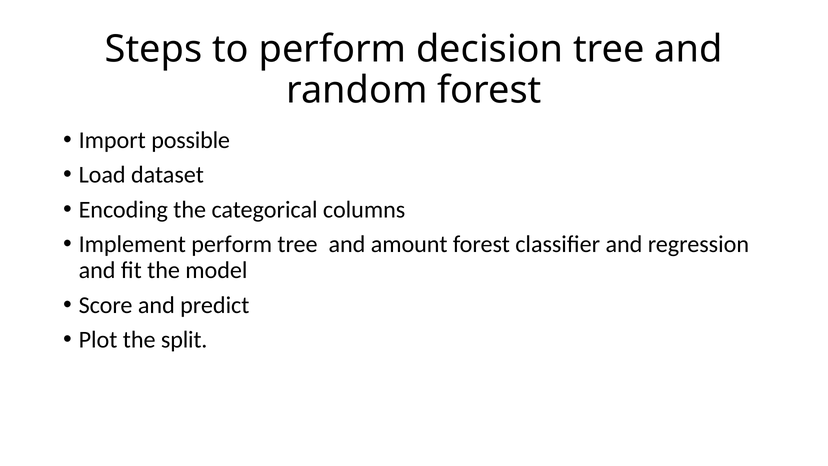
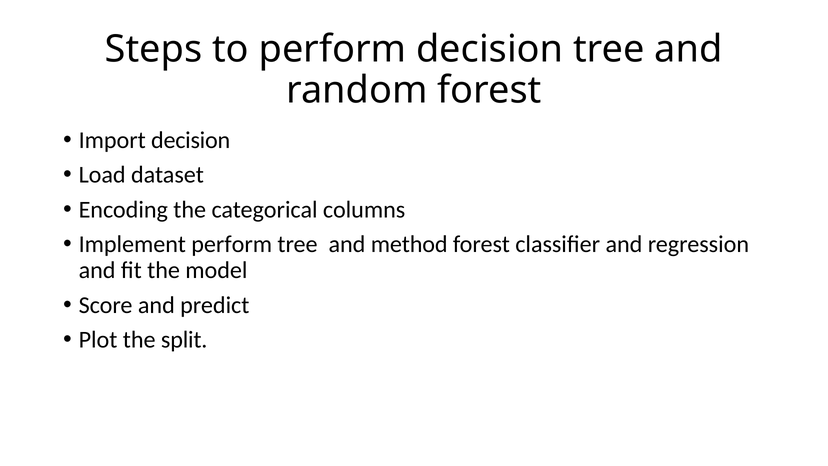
Import possible: possible -> decision
amount: amount -> method
